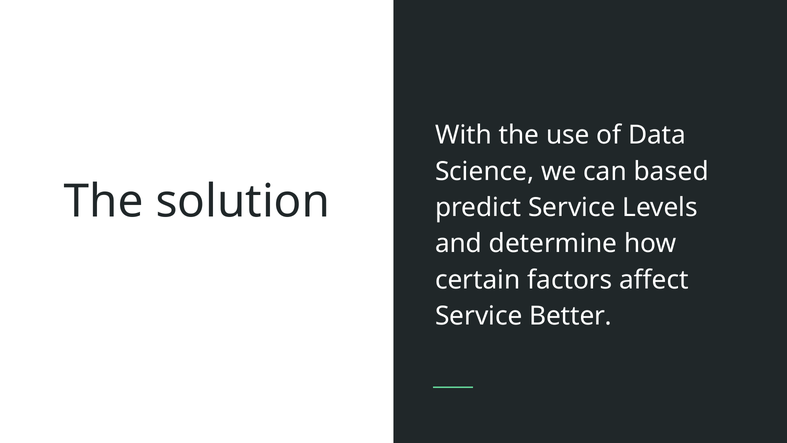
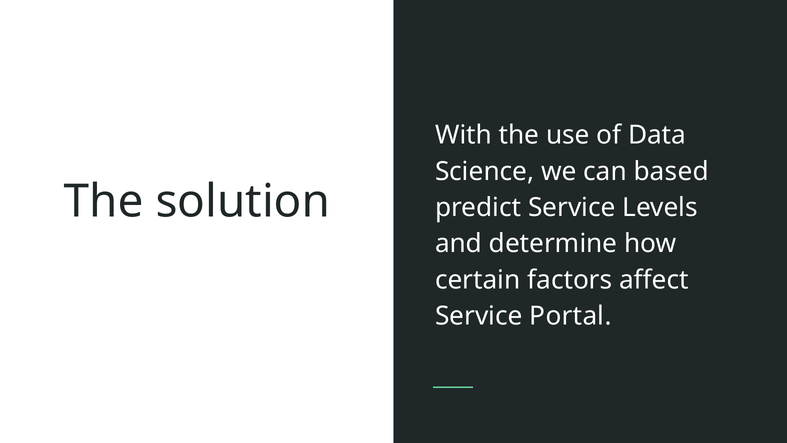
Better: Better -> Portal
